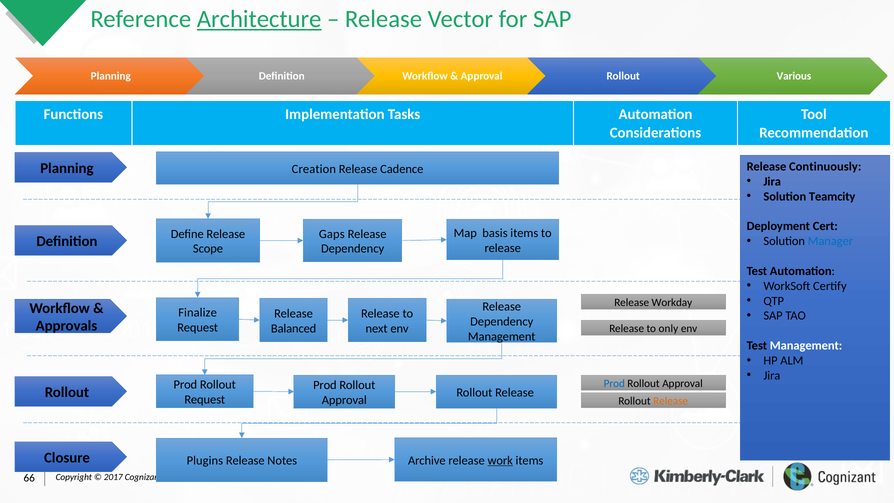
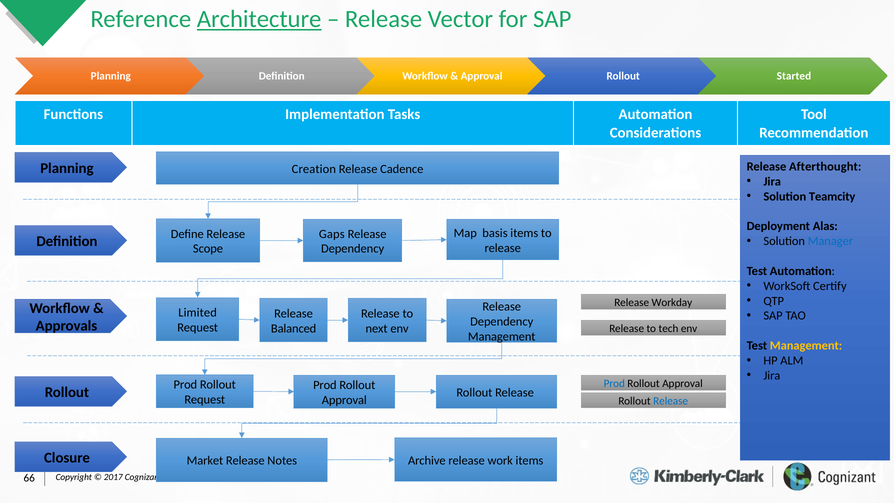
Various: Various -> Started
Continuously: Continuously -> Afterthought
Cert: Cert -> Alas
Finalize: Finalize -> Limited
only: only -> tech
Management at (806, 346) colour: white -> yellow
Release at (671, 401) colour: orange -> blue
Plugins: Plugins -> Market
work underline: present -> none
